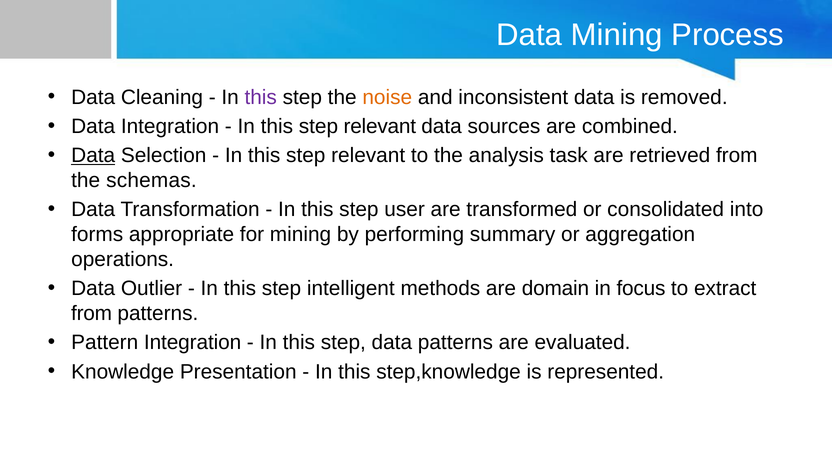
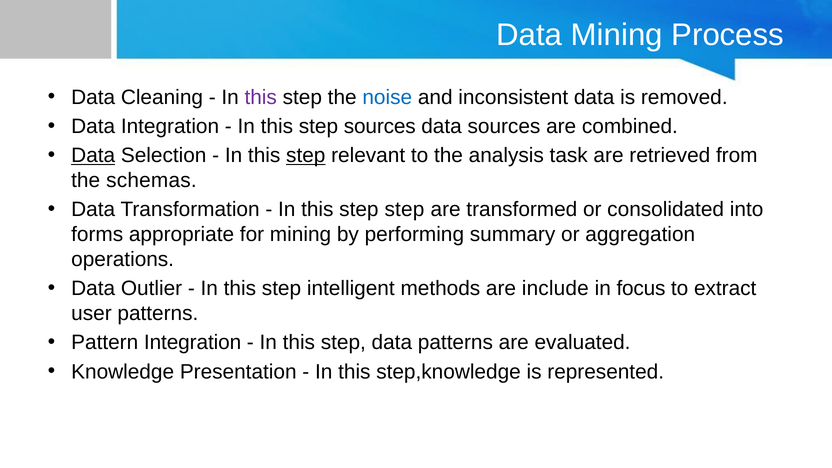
noise colour: orange -> blue
relevant at (380, 126): relevant -> sources
step at (306, 155) underline: none -> present
step user: user -> step
domain: domain -> include
from at (92, 314): from -> user
